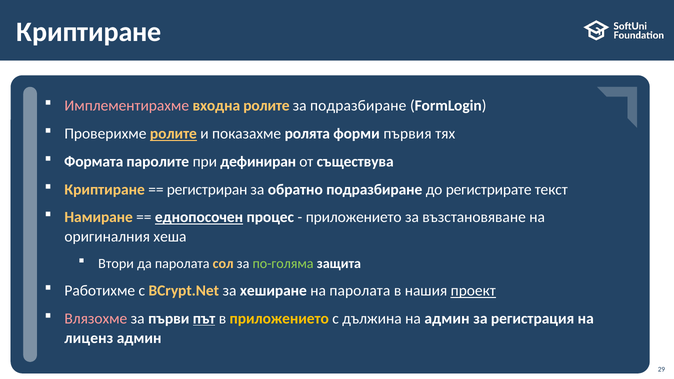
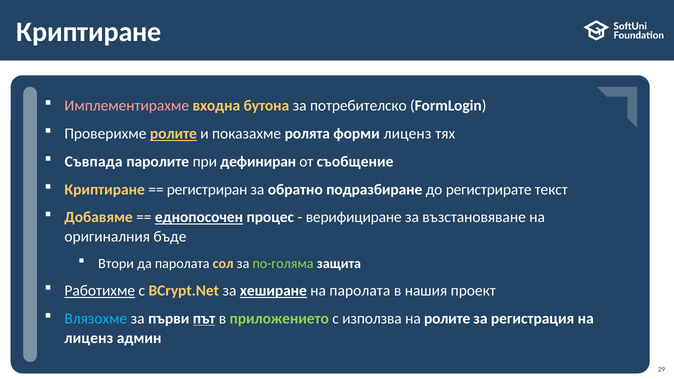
входна ролите: ролите -> бутона
за подразбиране: подразбиране -> потребителско
форми първия: първия -> лиценз
Формата: Формата -> Съвпада
съществува: съществува -> съобщение
Намиране: Намиране -> Добавяме
приложението at (354, 217): приложението -> верифициране
хеша: хеша -> бъде
Работихме underline: none -> present
хеширане underline: none -> present
проект underline: present -> none
Влязохме colour: pink -> light blue
приложението at (279, 319) colour: yellow -> light green
дължина: дължина -> използва
на админ: админ -> ролите
